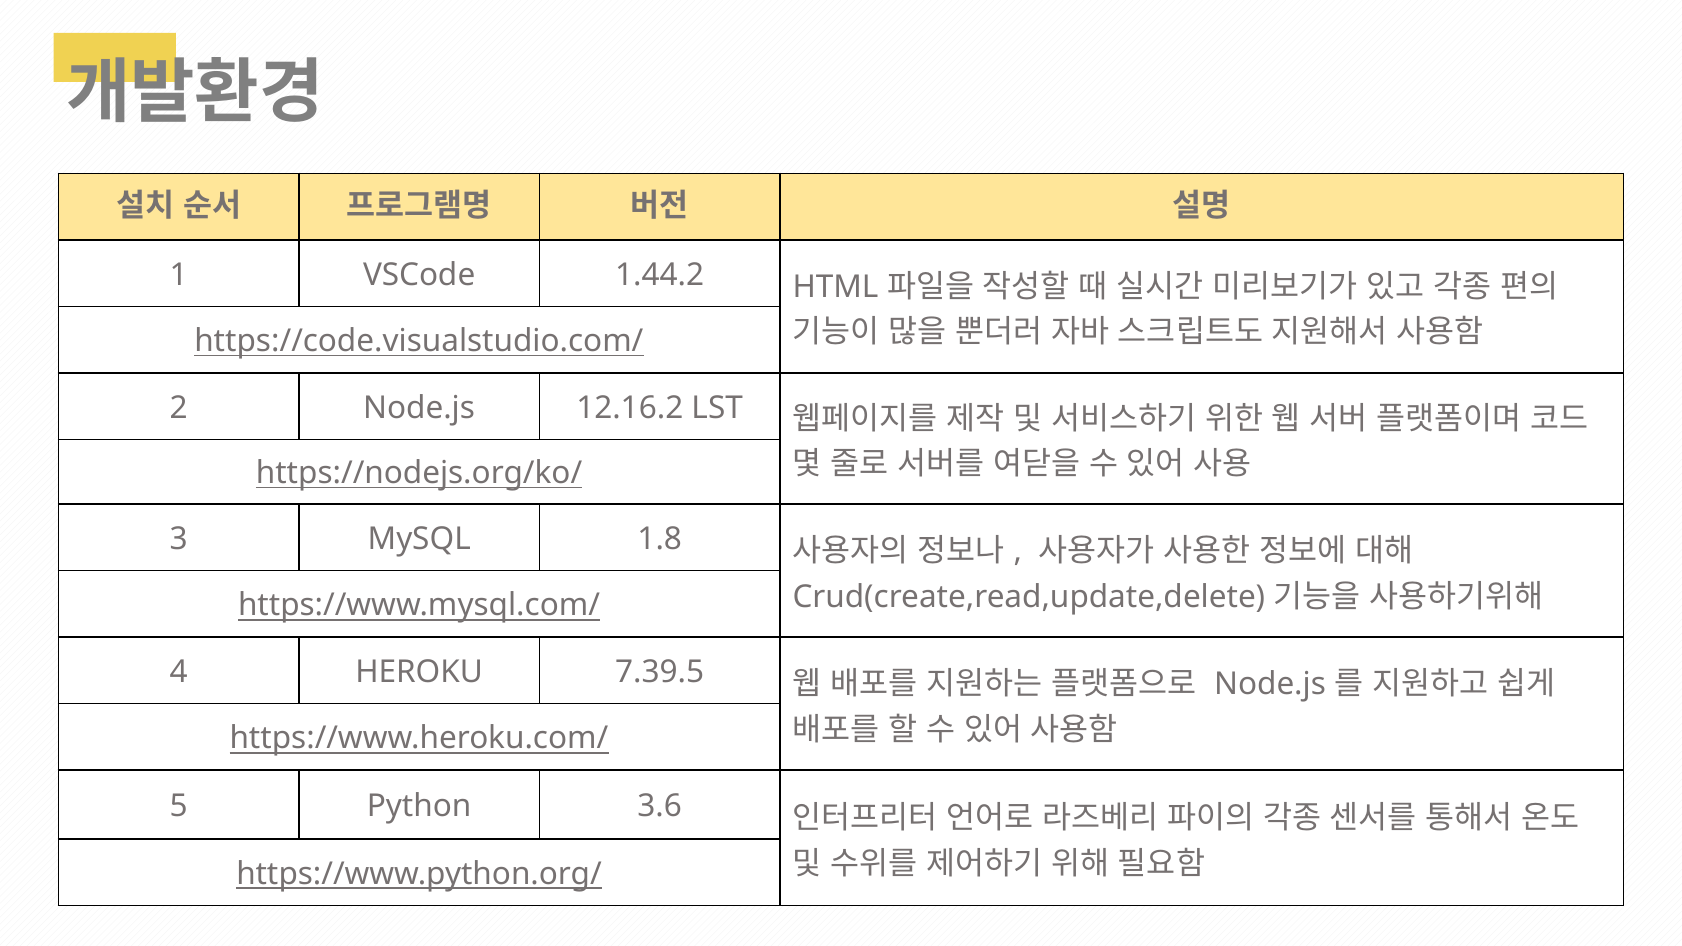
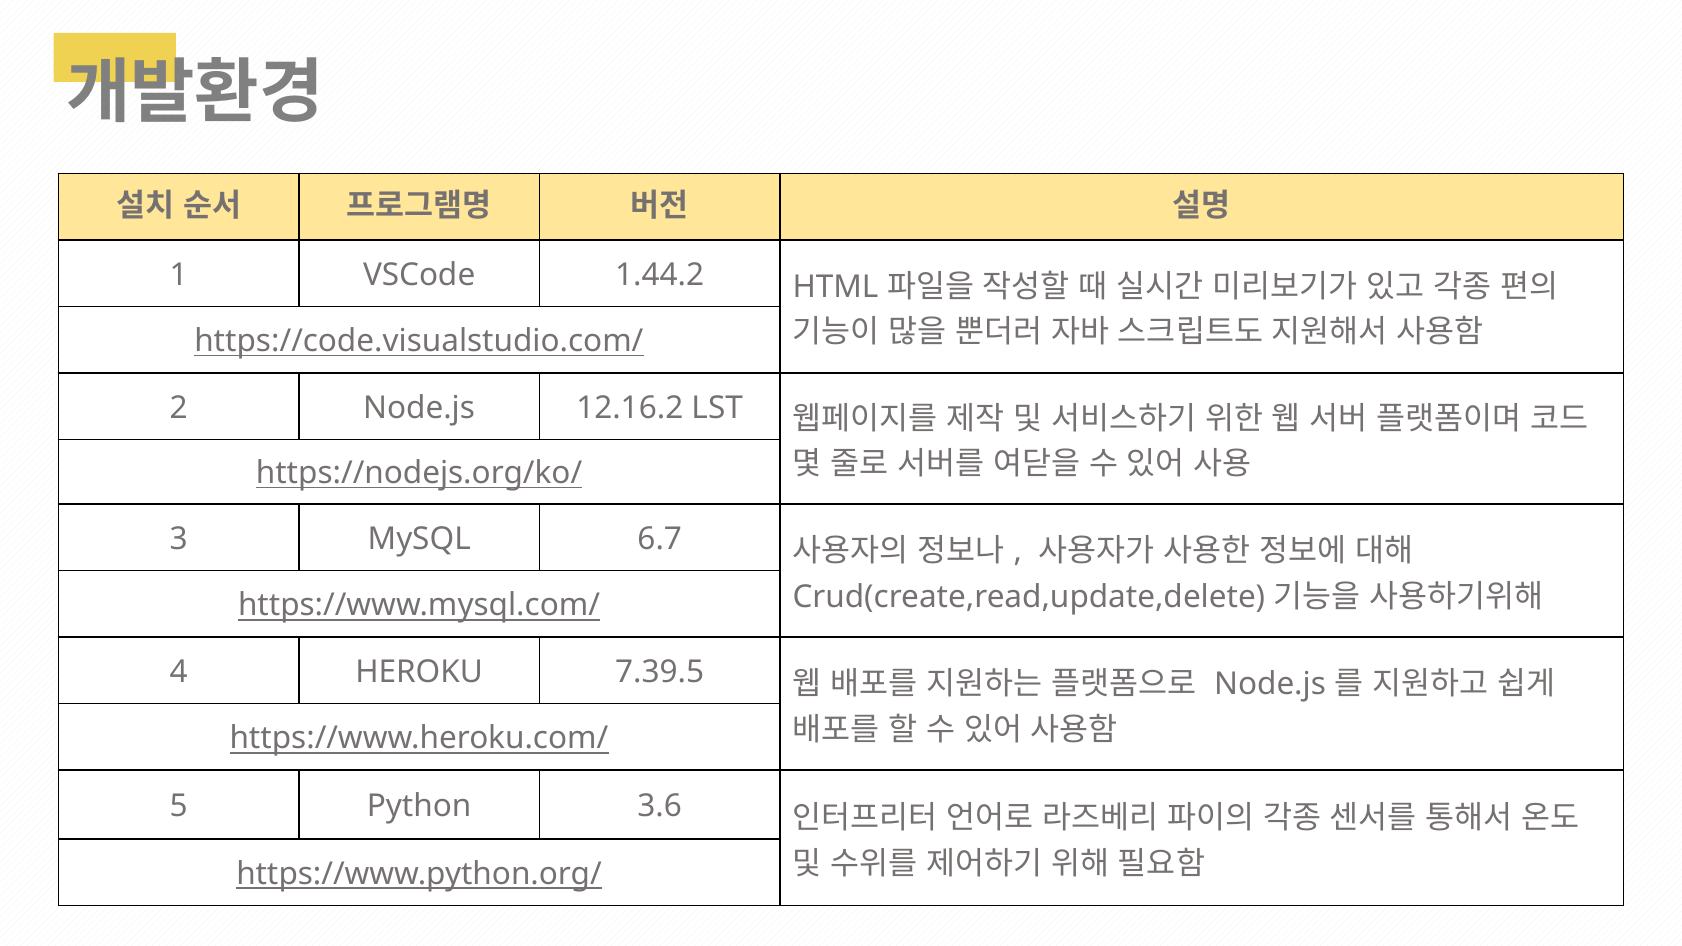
1.8: 1.8 -> 6.7
